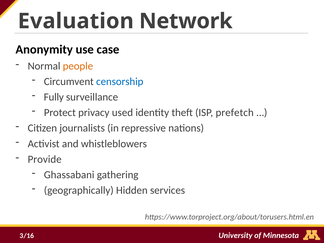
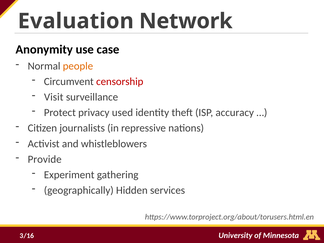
censorship colour: blue -> red
Fully: Fully -> Visit
prefetch: prefetch -> accuracy
Ghassabani: Ghassabani -> Experiment
